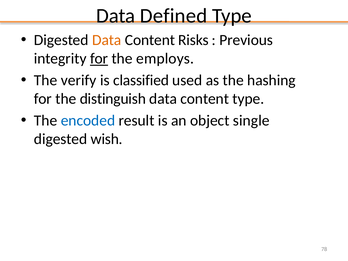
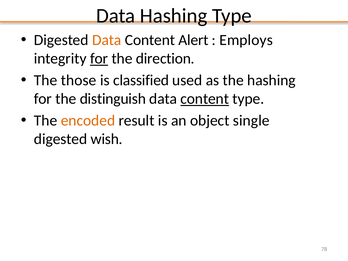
Data Defined: Defined -> Hashing
Risks: Risks -> Alert
Previous: Previous -> Employs
employs: employs -> direction
verify: verify -> those
content at (205, 99) underline: none -> present
encoded colour: blue -> orange
